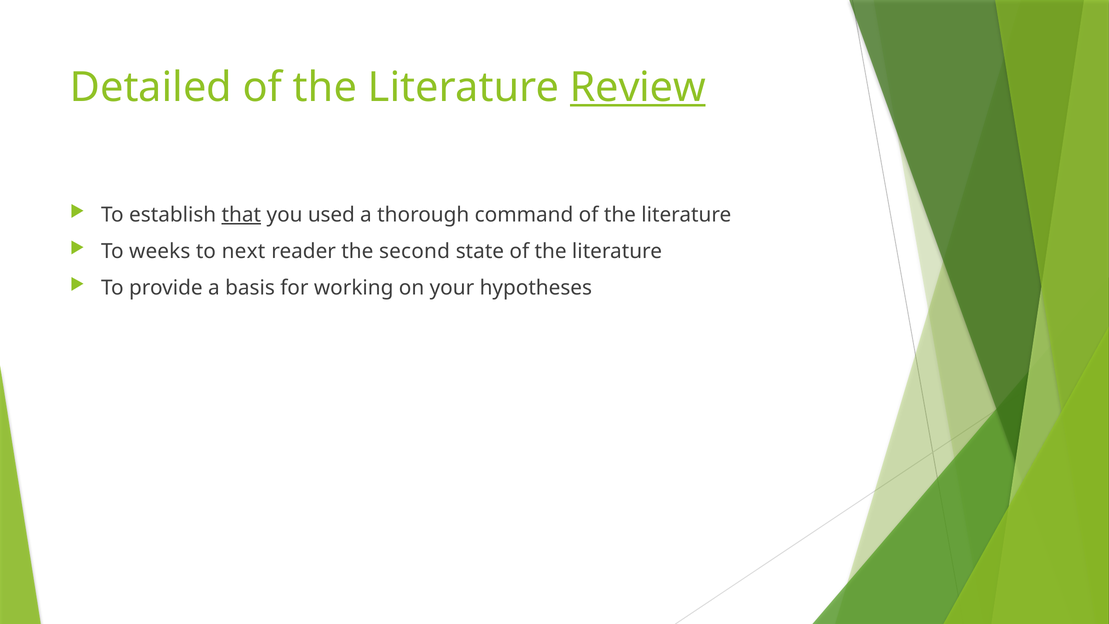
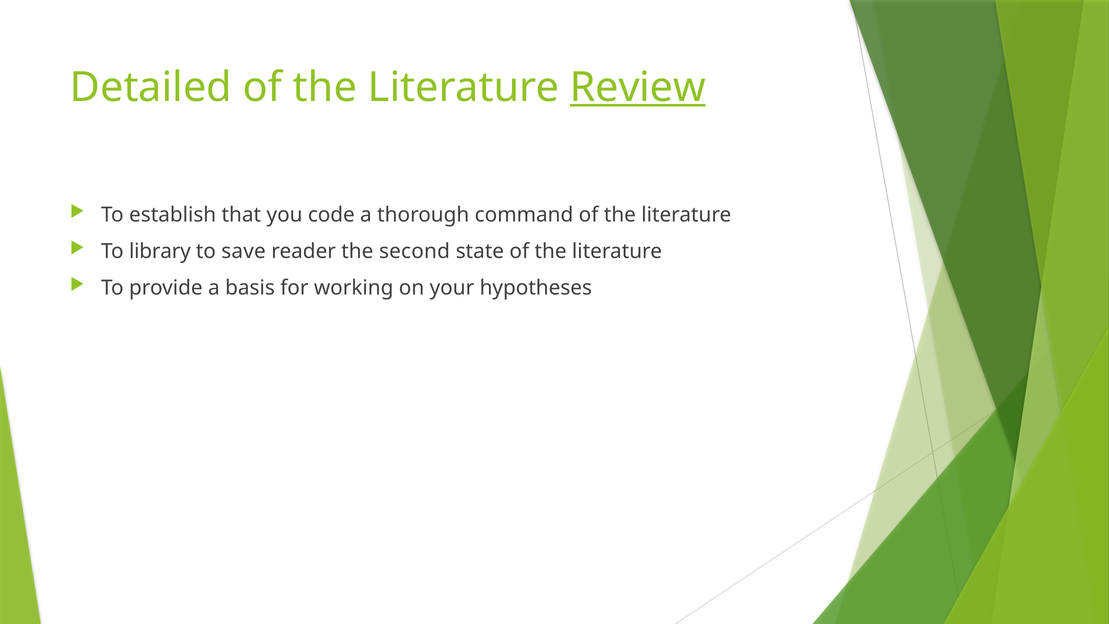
that underline: present -> none
used: used -> code
weeks: weeks -> library
next: next -> save
